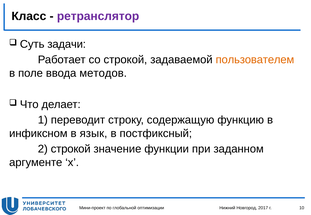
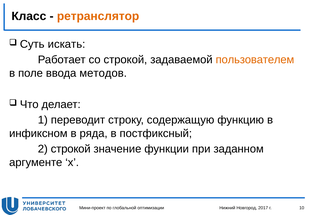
ретранслятор colour: purple -> orange
задачи: задачи -> искать
язык: язык -> ряда
